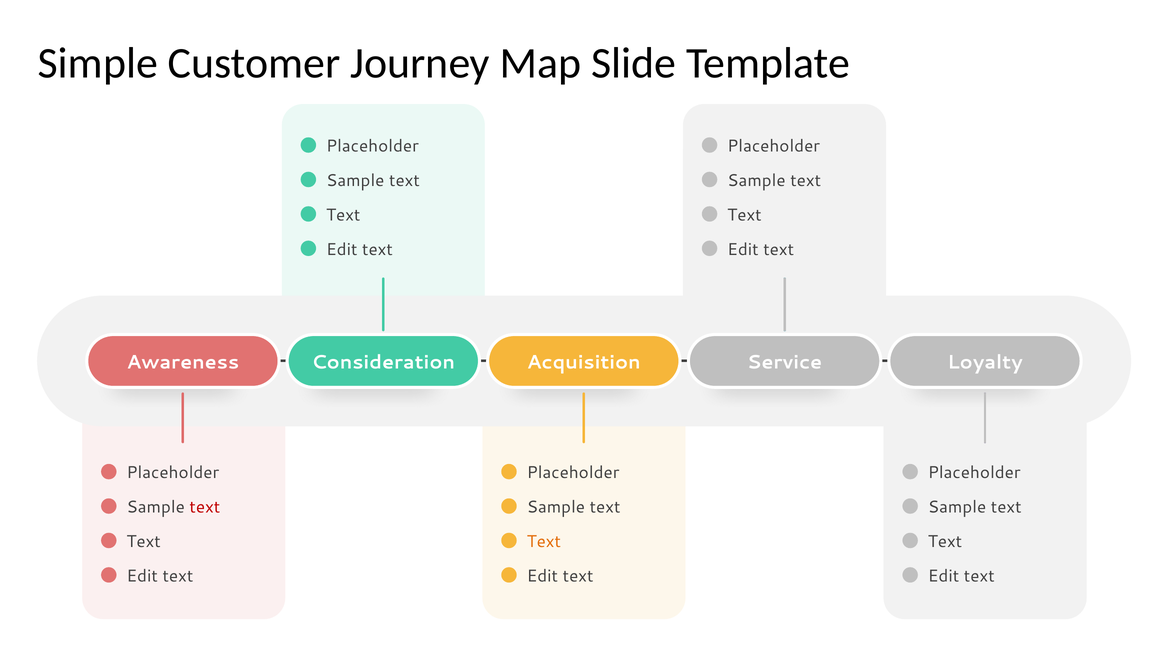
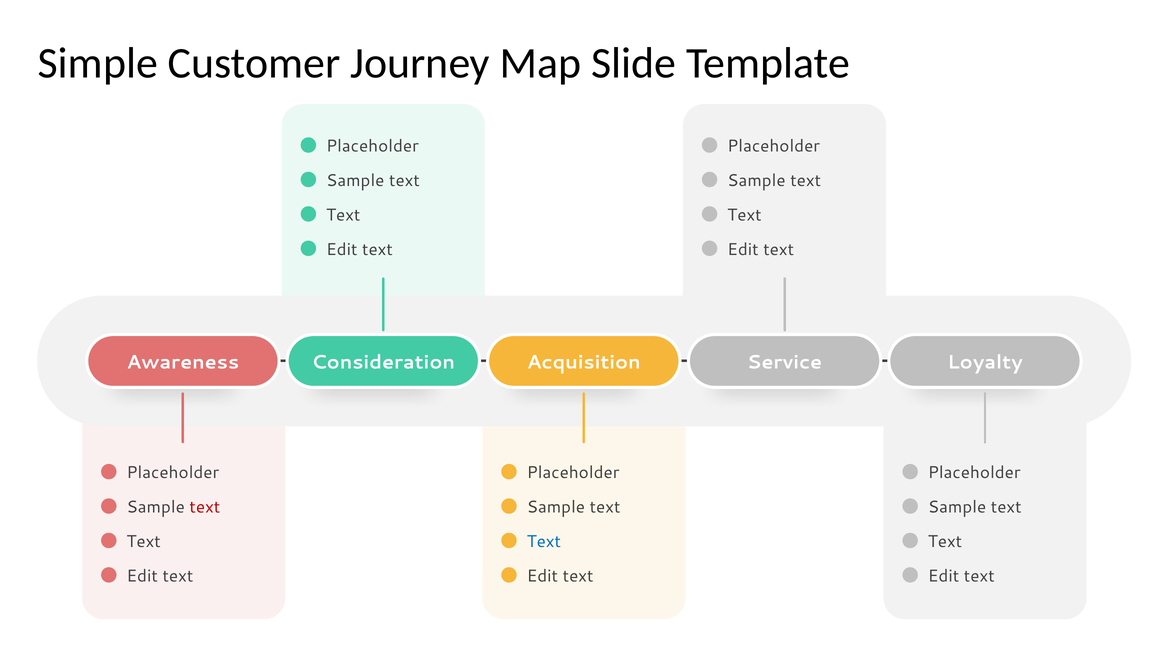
Text at (544, 541) colour: orange -> blue
